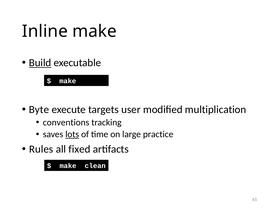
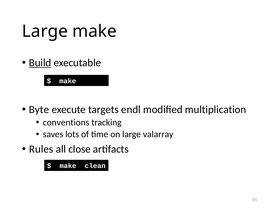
Inline at (45, 31): Inline -> Large
user: user -> endl
lots underline: present -> none
practice: practice -> valarray
fixed: fixed -> close
